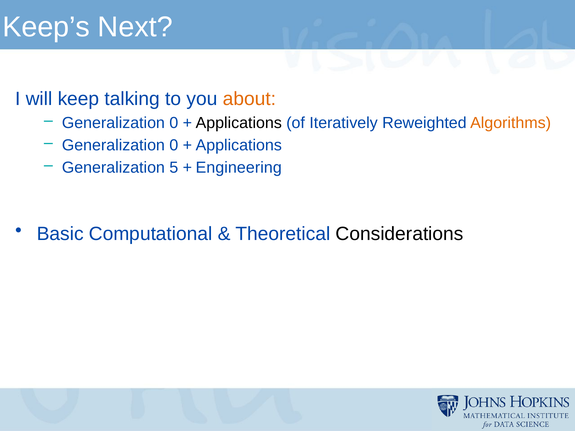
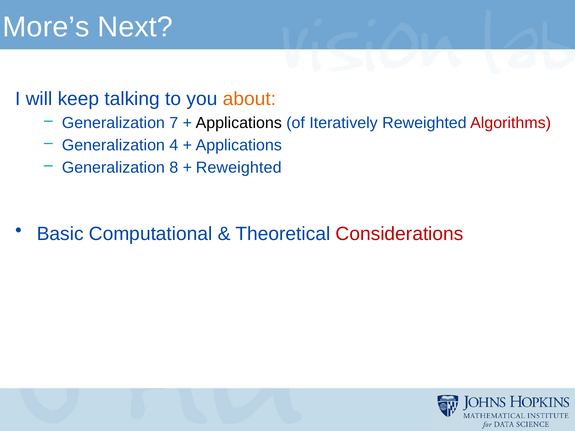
Keep’s: Keep’s -> More’s
0 at (174, 123): 0 -> 7
Algorithms colour: orange -> red
0 at (174, 145): 0 -> 4
5: 5 -> 8
Engineering at (239, 168): Engineering -> Reweighted
Considerations colour: black -> red
